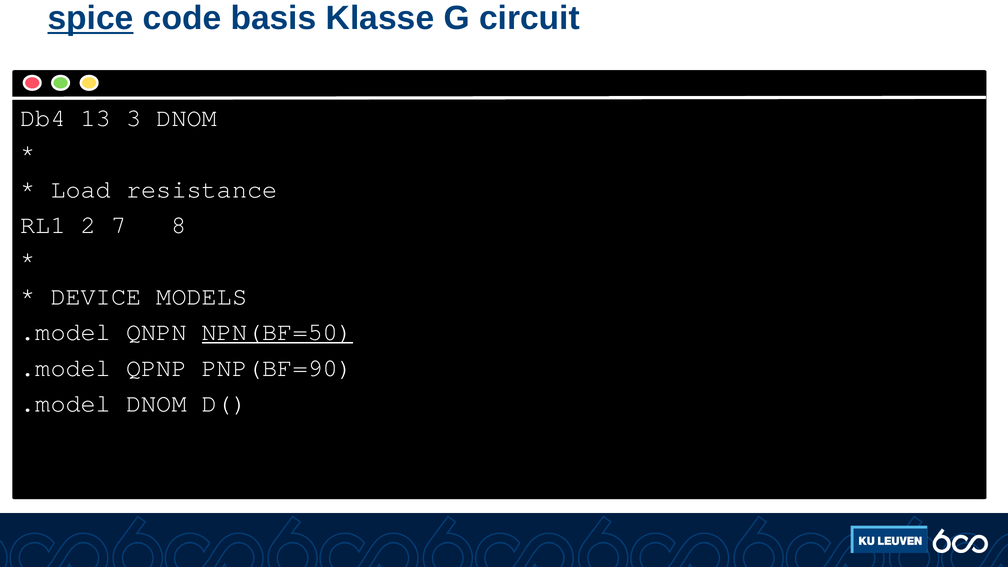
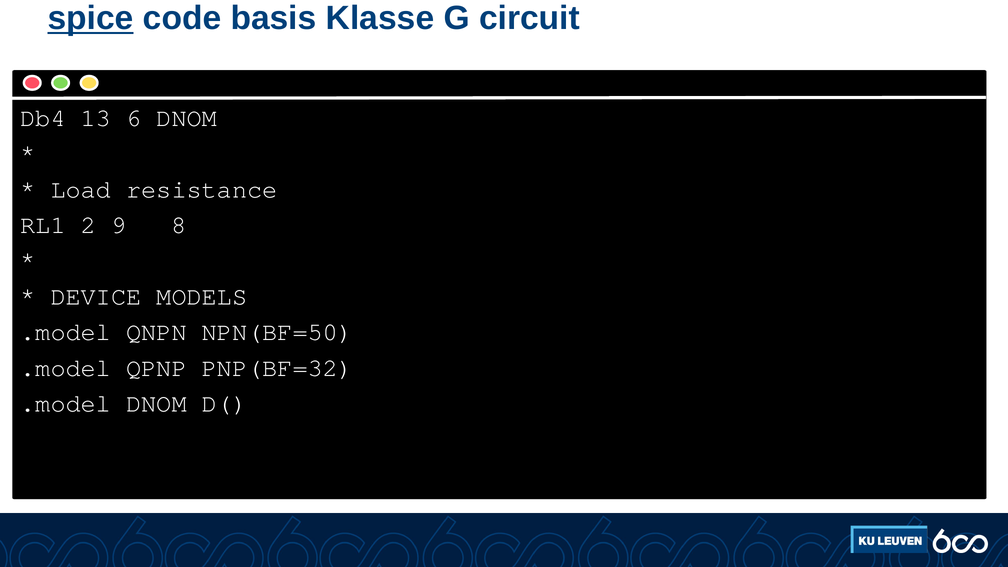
3: 3 -> 6
7: 7 -> 9
NPN(BF=50 underline: present -> none
PNP(BF=90: PNP(BF=90 -> PNP(BF=32
